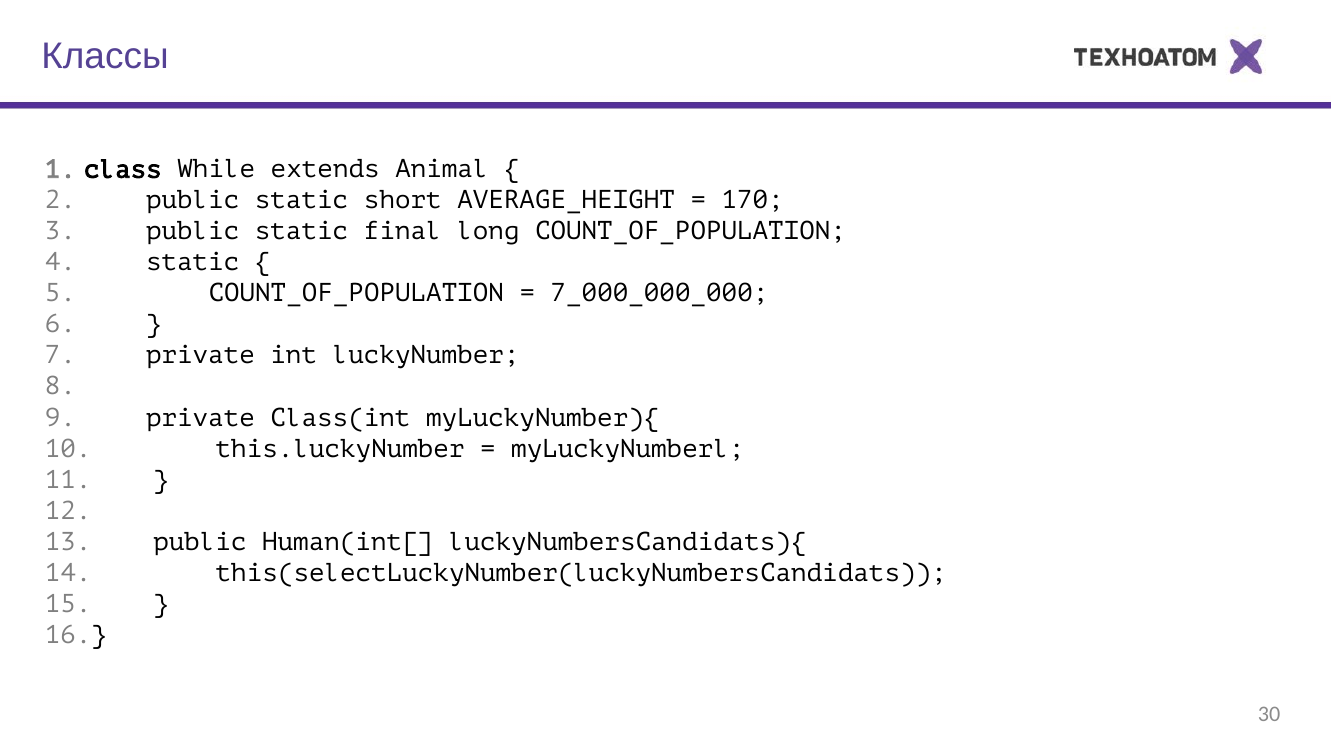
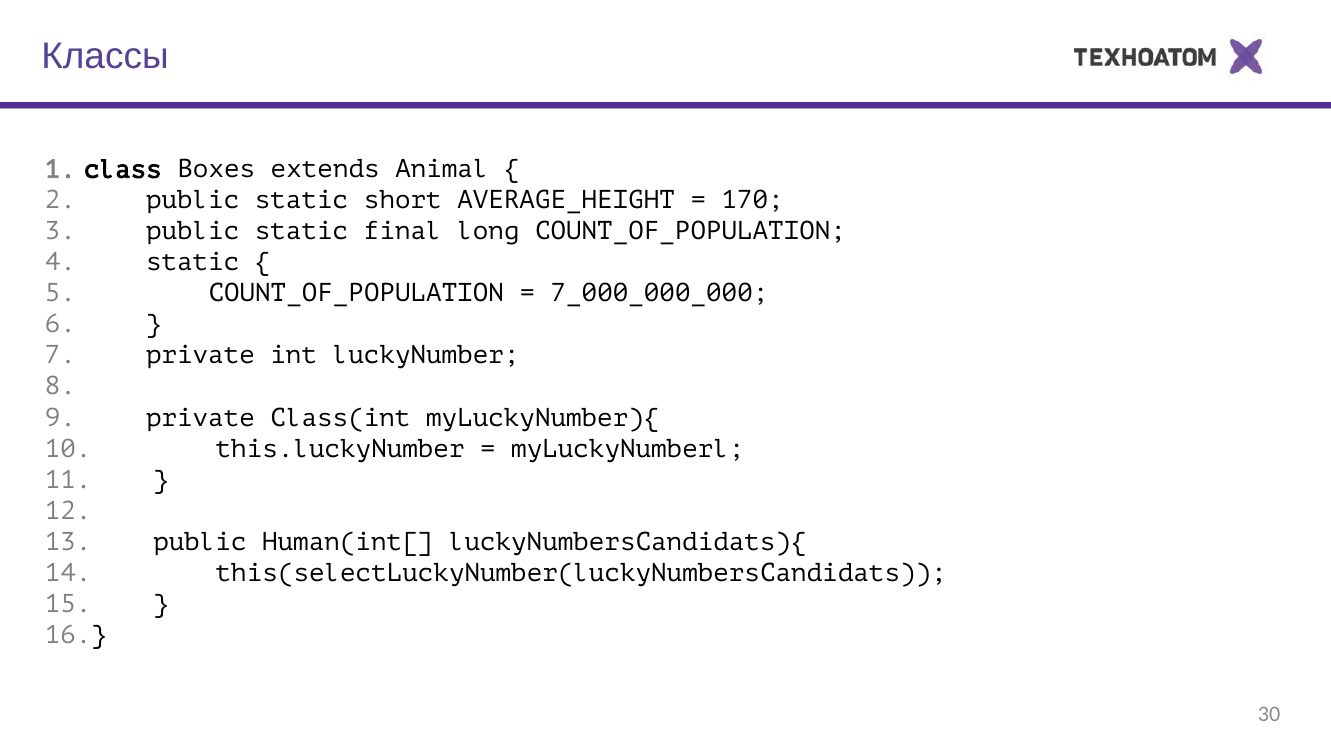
While: While -> Boxes
